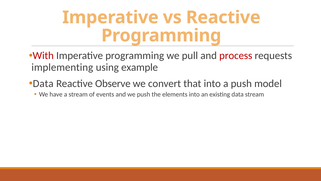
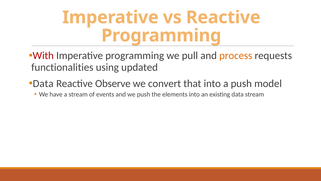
process colour: red -> orange
implementing: implementing -> functionalities
example: example -> updated
